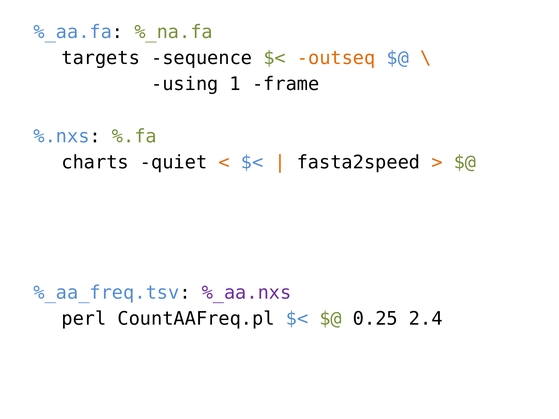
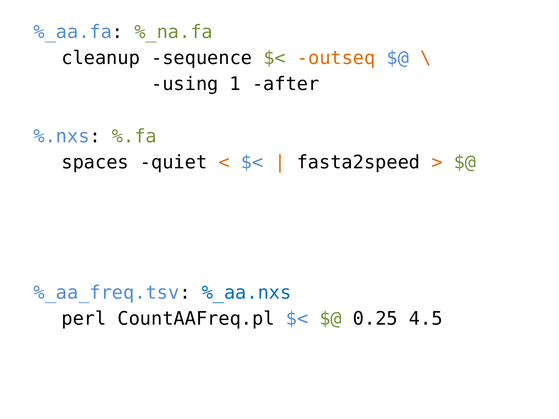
targets: targets -> cleanup
frame: frame -> after
charts: charts -> spaces
%_aa.nxs colour: purple -> blue
2.4: 2.4 -> 4.5
